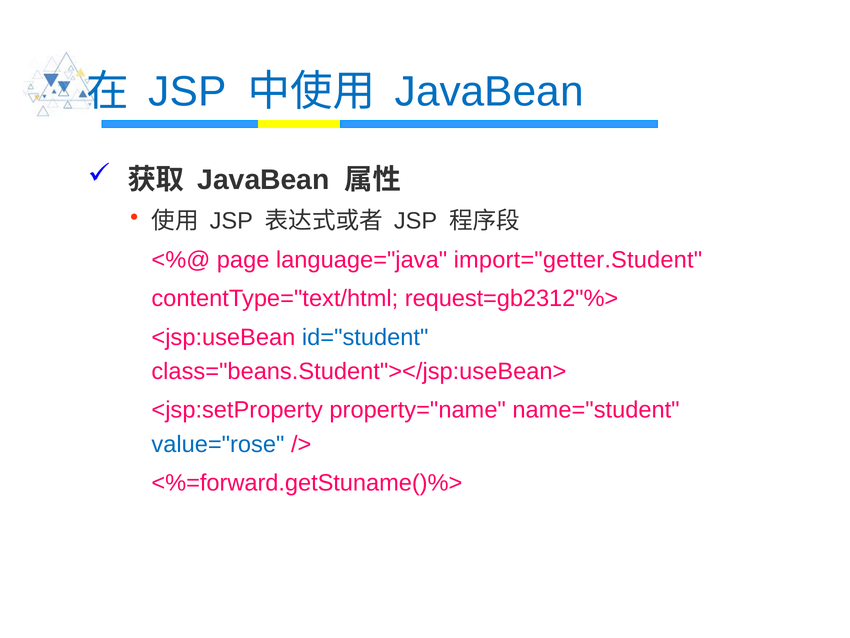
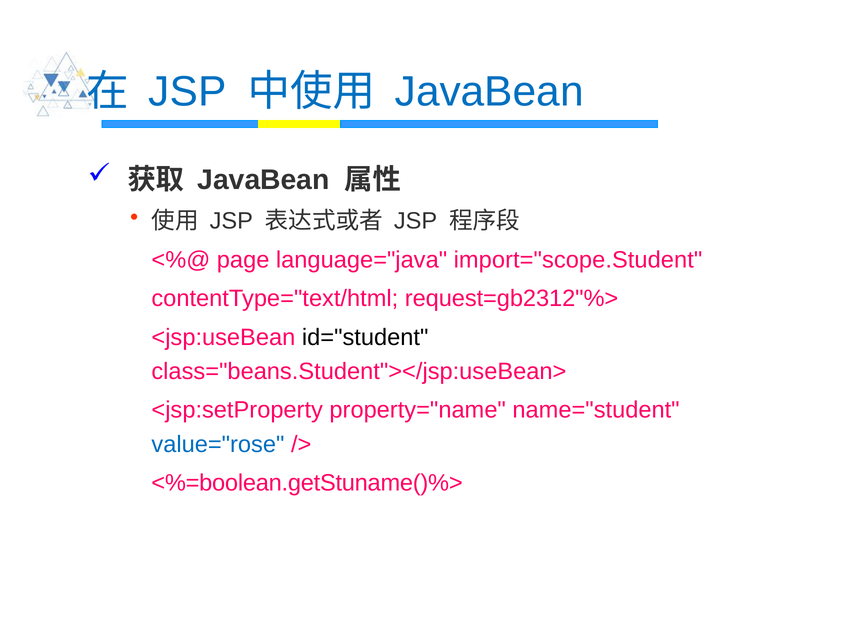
import="getter.Student: import="getter.Student -> import="scope.Student
id="student colour: blue -> black
<%=forward.getStuname()%>: <%=forward.getStuname()%> -> <%=boolean.getStuname()%>
